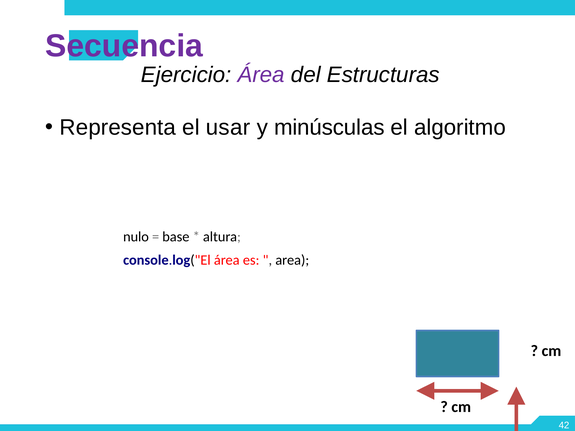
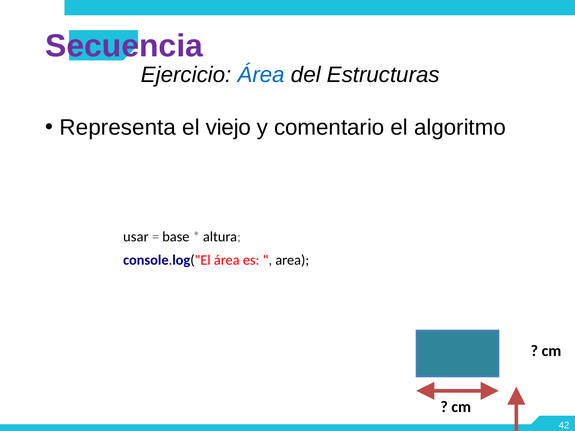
Área at (261, 75) colour: purple -> blue
usar: usar -> viejo
minúsculas: minúsculas -> comentario
nulo: nulo -> usar
